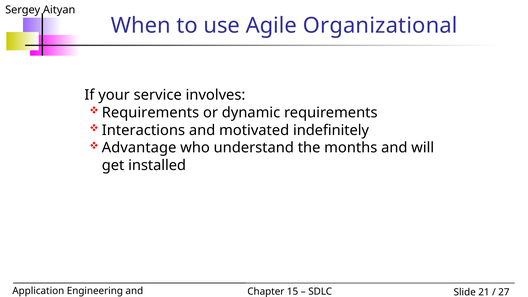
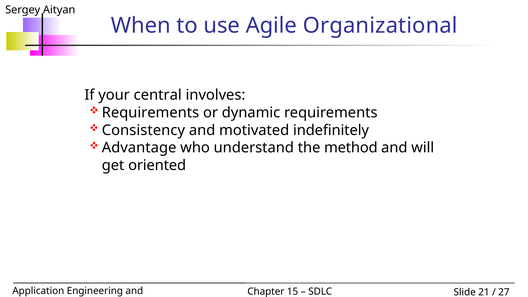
service: service -> central
Interactions: Interactions -> Consistency
months: months -> method
installed: installed -> oriented
